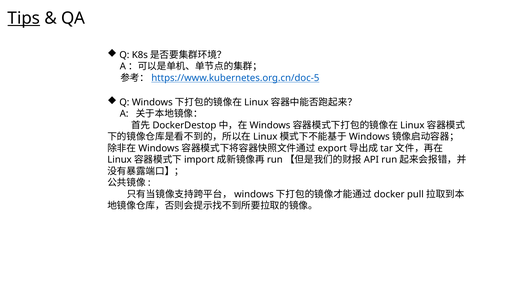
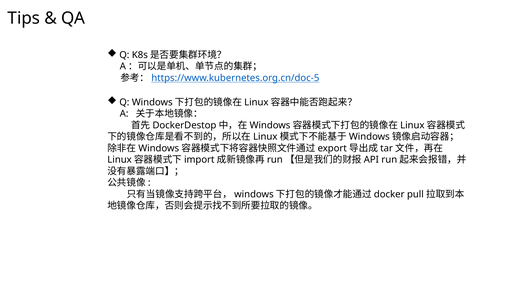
Tips underline: present -> none
